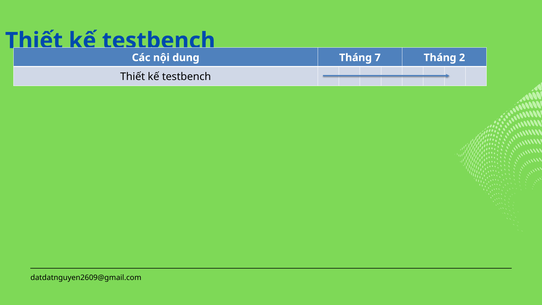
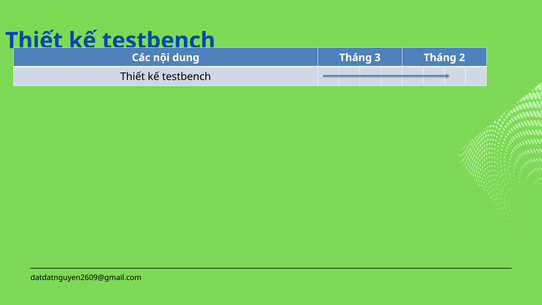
7: 7 -> 3
